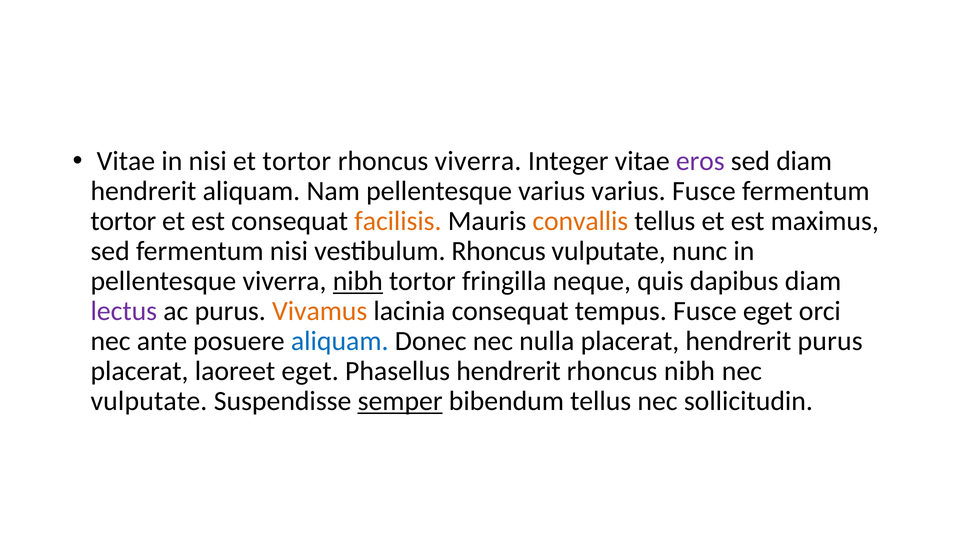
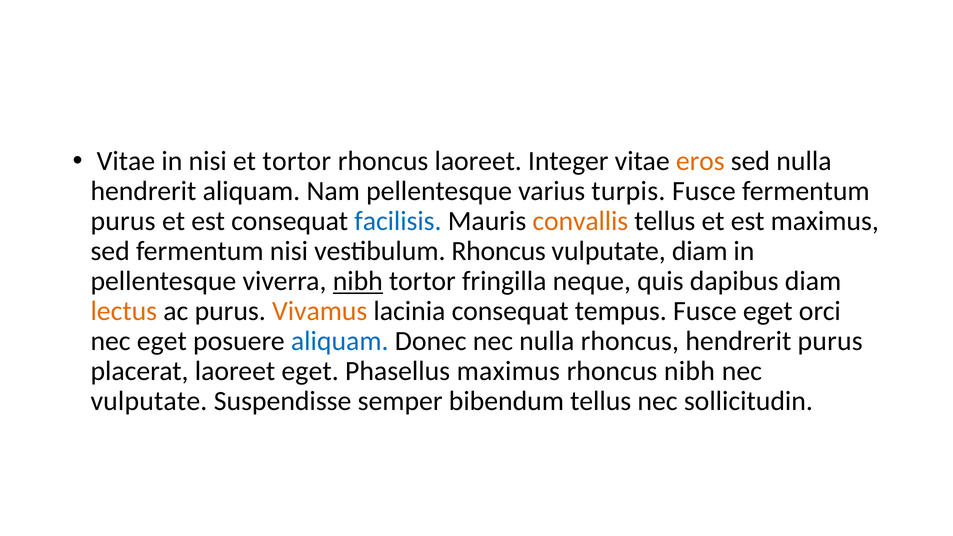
rhoncus viverra: viverra -> laoreet
eros colour: purple -> orange
sed diam: diam -> nulla
varius varius: varius -> turpis
tortor at (123, 221): tortor -> purus
facilisis colour: orange -> blue
vulputate nunc: nunc -> diam
lectus colour: purple -> orange
nec ante: ante -> eget
nulla placerat: placerat -> rhoncus
Phasellus hendrerit: hendrerit -> maximus
semper underline: present -> none
